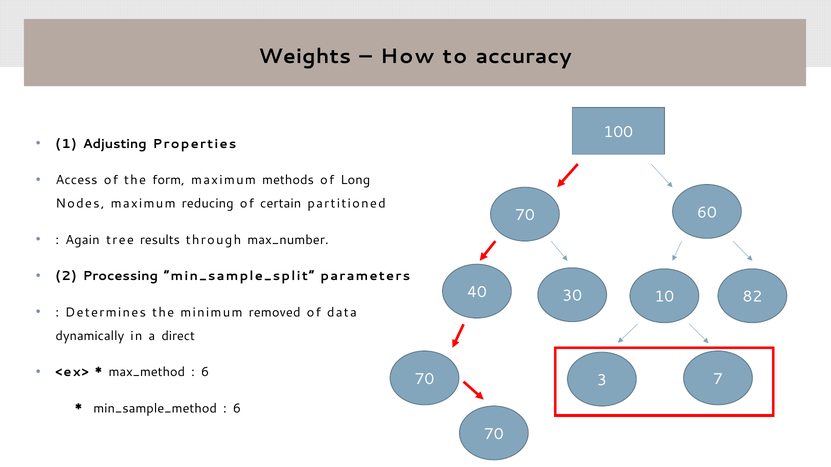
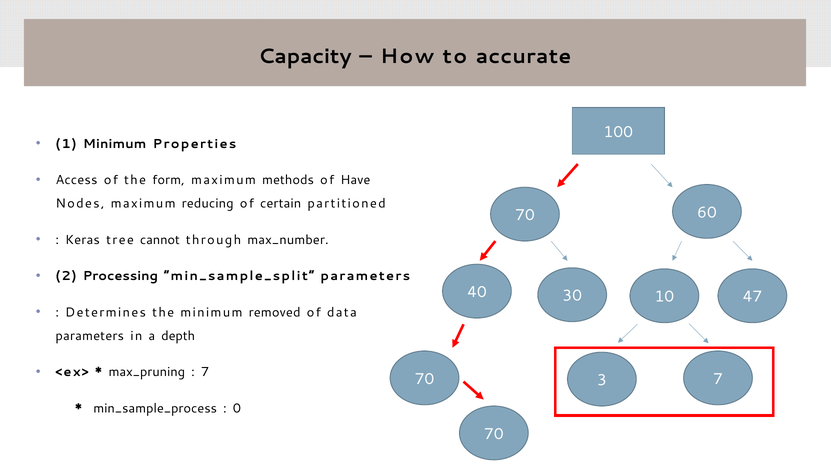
Weights: Weights -> Capacity
accuracy: accuracy -> accurate
1 Adjusting: Adjusting -> Minimum
Long: Long -> Have
Again: Again -> Keras
results: results -> cannot
82: 82 -> 47
dynamically at (90, 336): dynamically -> parameters
direct: direct -> depth
max_method: max_method -> max_pruning
6 at (205, 372): 6 -> 7
min_sample_method: min_sample_method -> min_sample_process
6 at (237, 409): 6 -> 0
